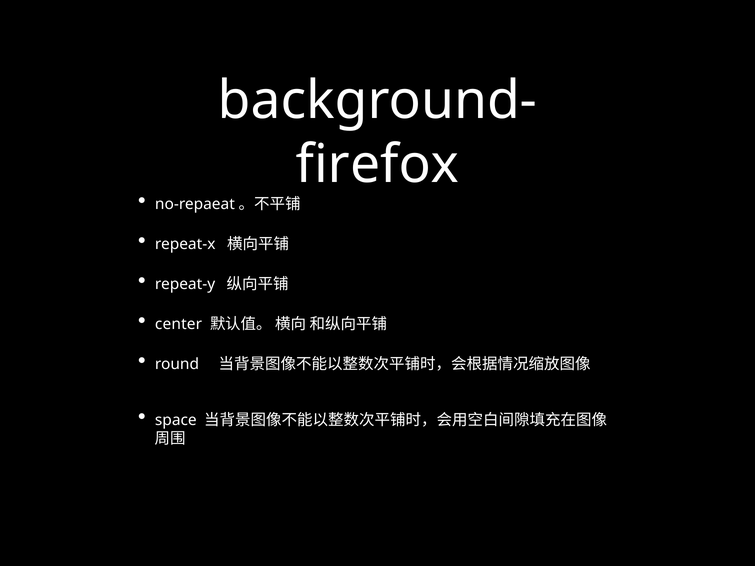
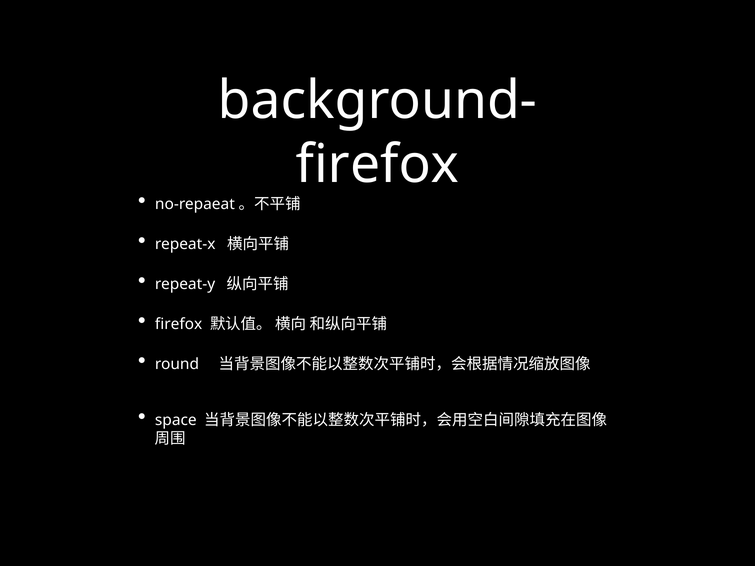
center at (179, 324): center -> firefox
